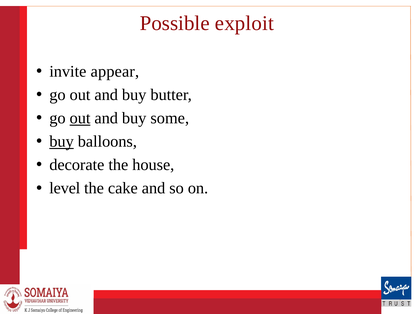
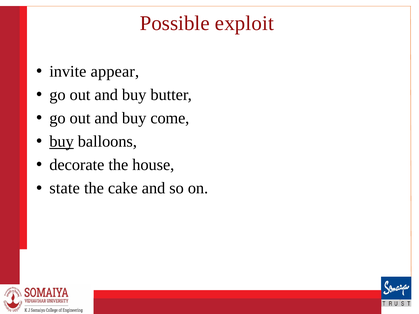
out at (80, 118) underline: present -> none
some: some -> come
level: level -> state
